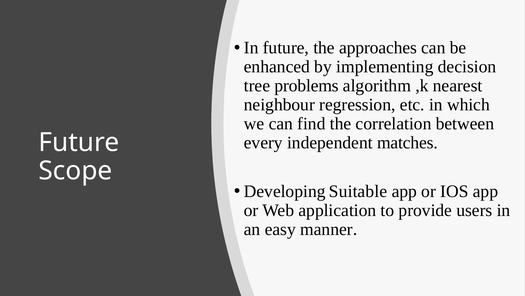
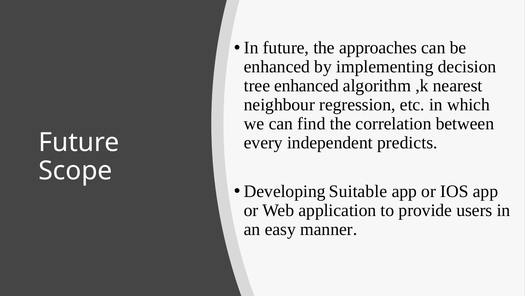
tree problems: problems -> enhanced
matches: matches -> predicts
